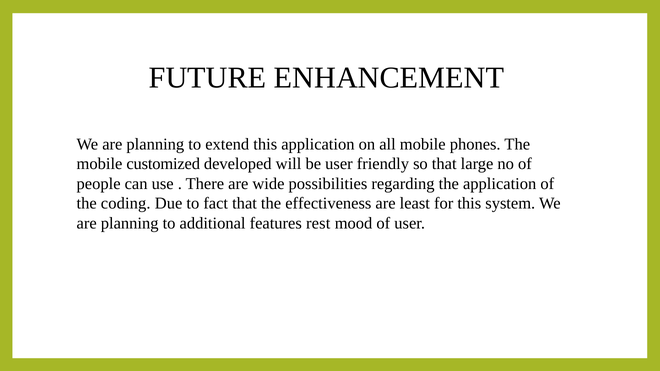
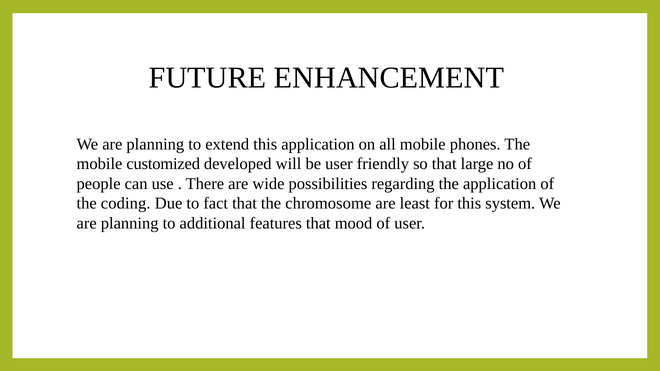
effectiveness: effectiveness -> chromosome
features rest: rest -> that
